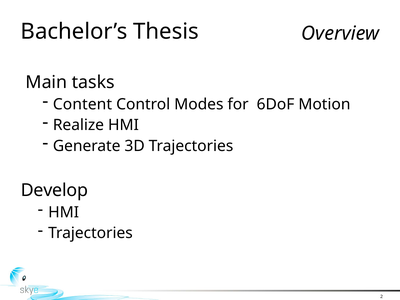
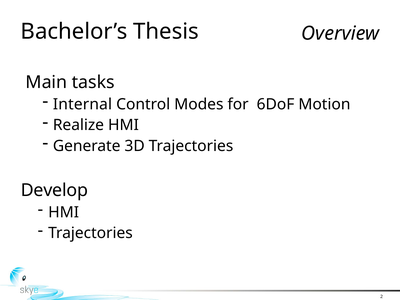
Content: Content -> Internal
